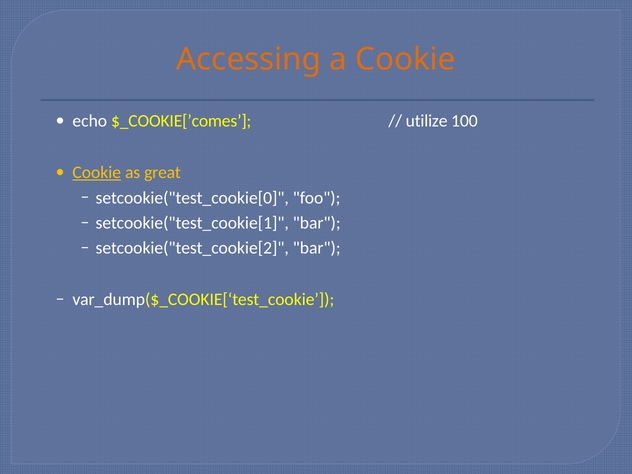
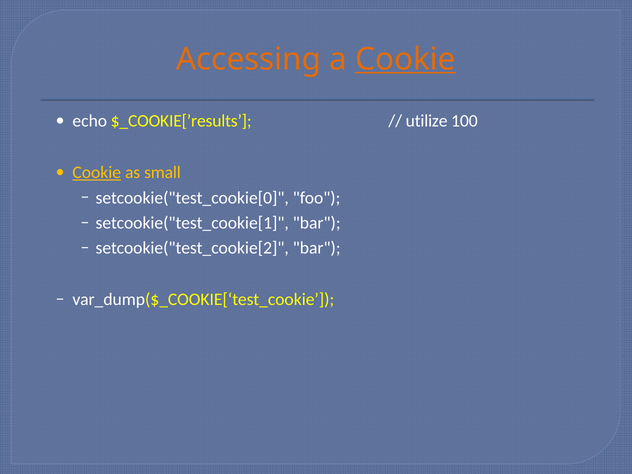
Cookie at (405, 59) underline: none -> present
$_COOKIE[’comes: $_COOKIE[’comes -> $_COOKIE[’results
great: great -> small
